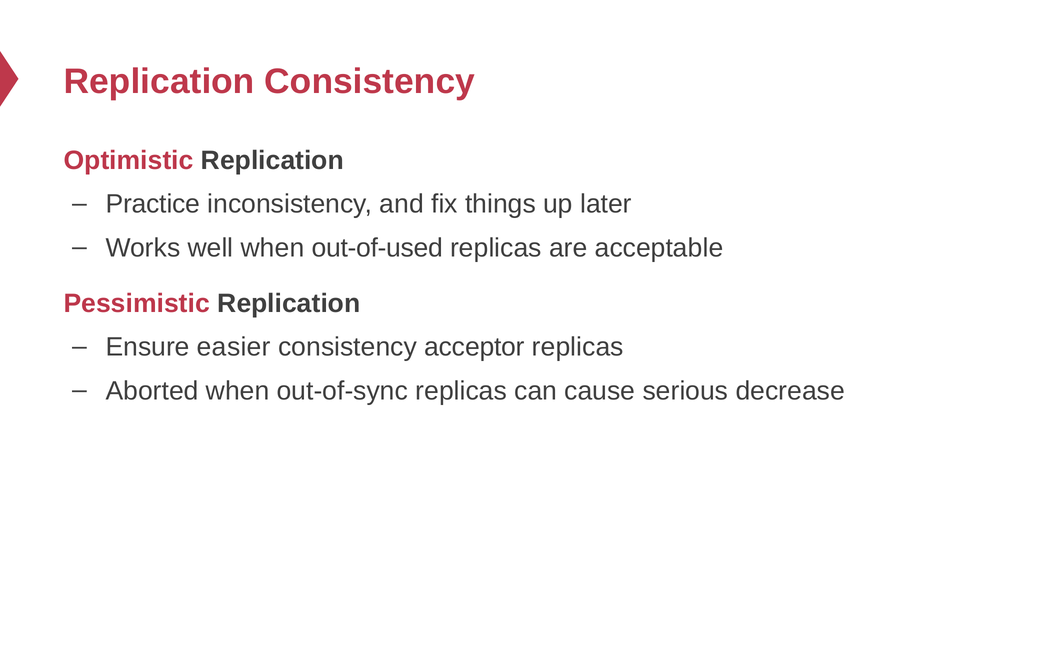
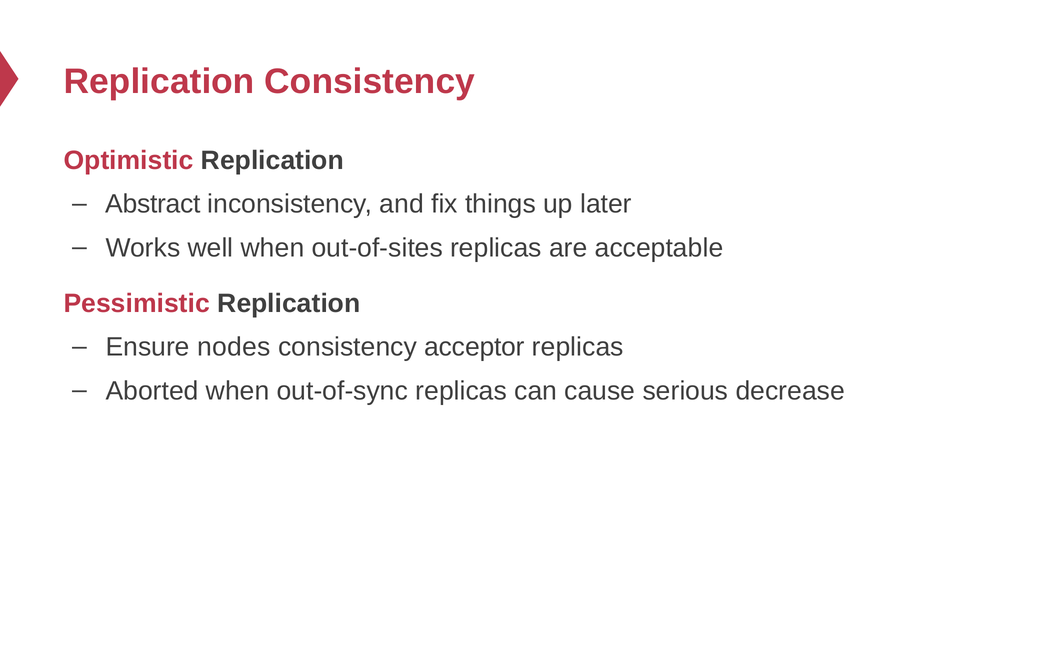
Practice: Practice -> Abstract
out-of-used: out-of-used -> out-of-sites
easier: easier -> nodes
